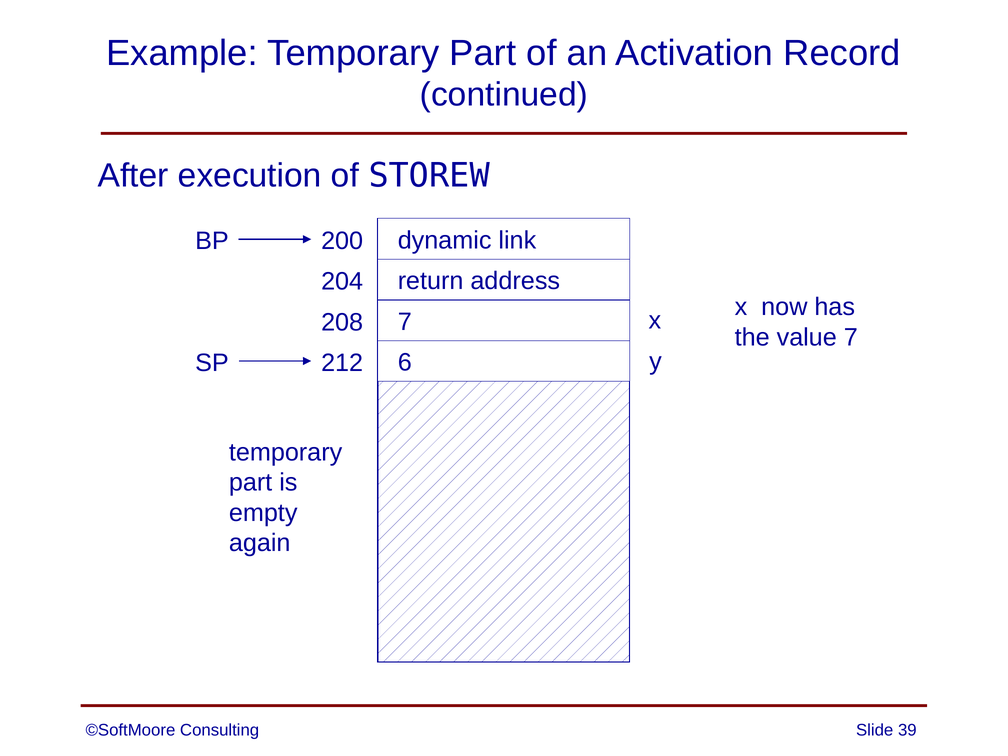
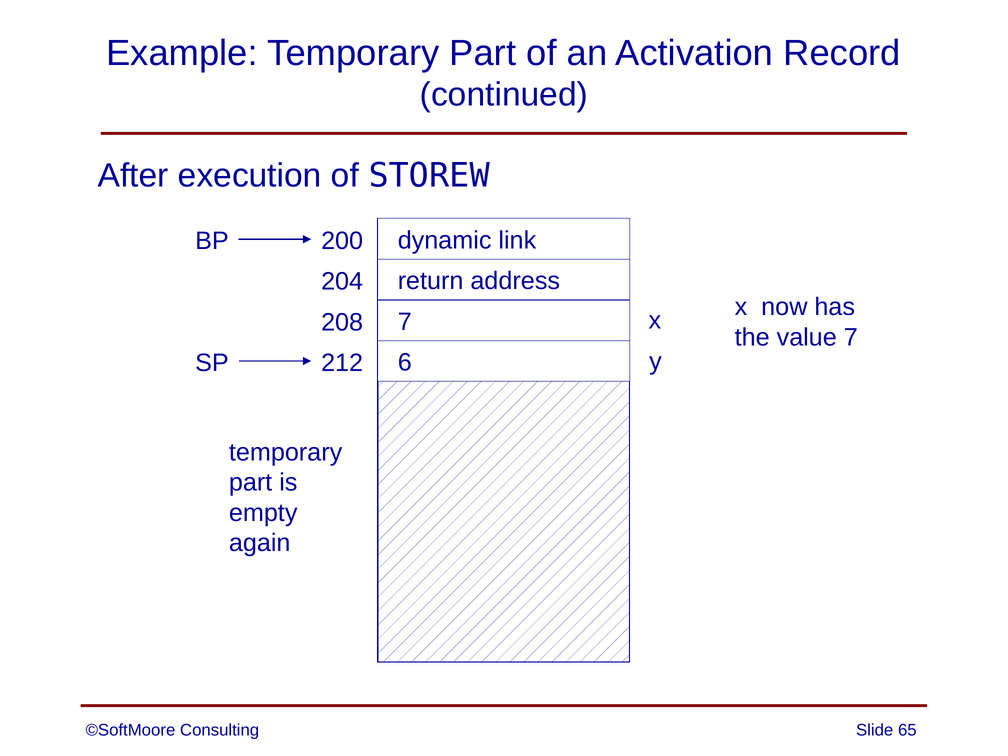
39: 39 -> 65
